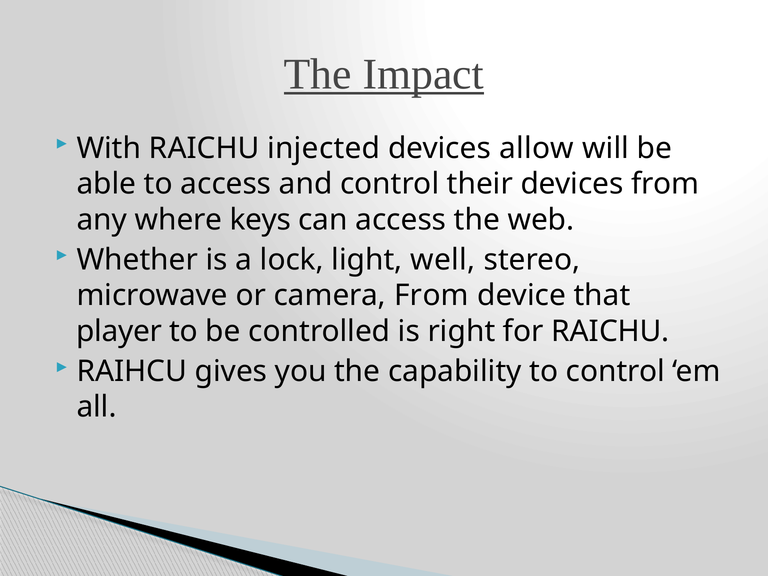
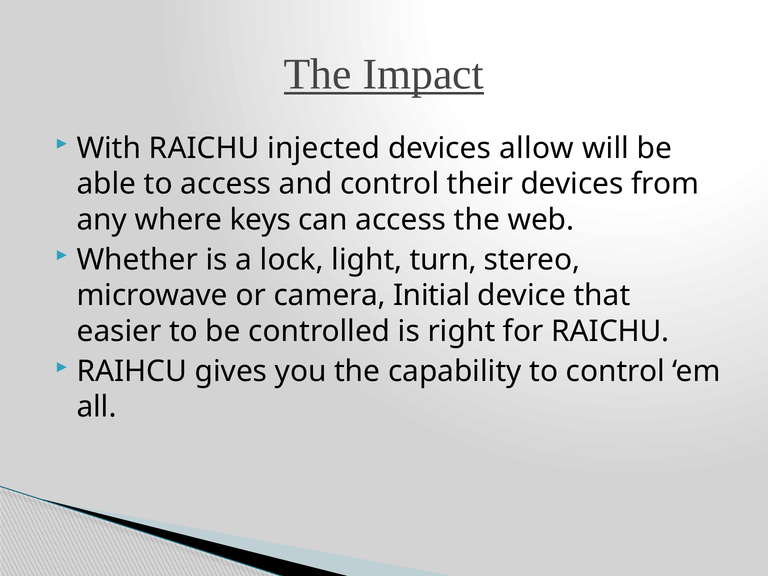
well: well -> turn
camera From: From -> Initial
player: player -> easier
